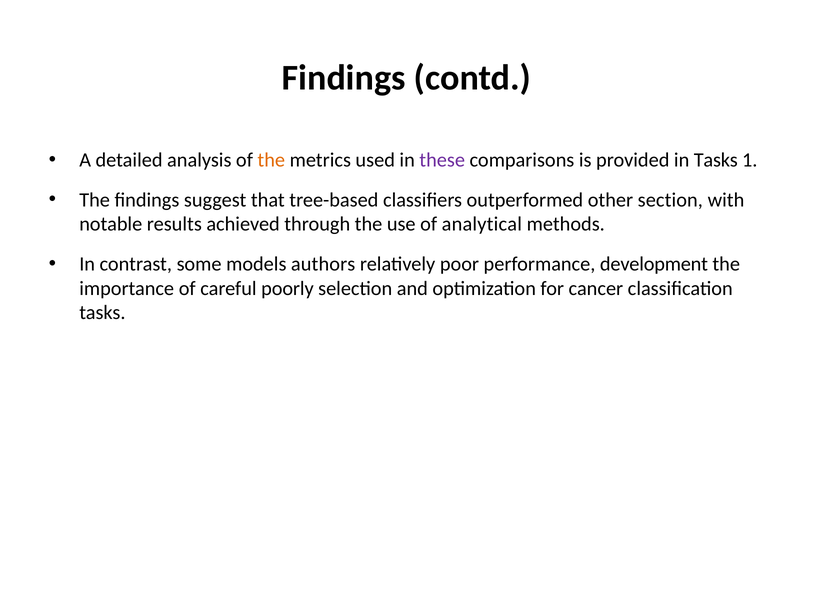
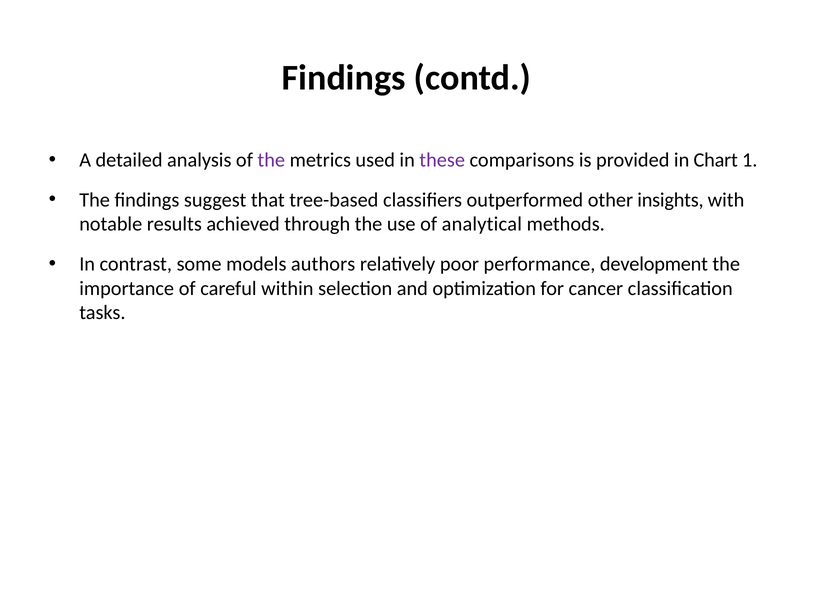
the at (271, 160) colour: orange -> purple
in Tasks: Tasks -> Chart
section: section -> insights
poorly: poorly -> within
